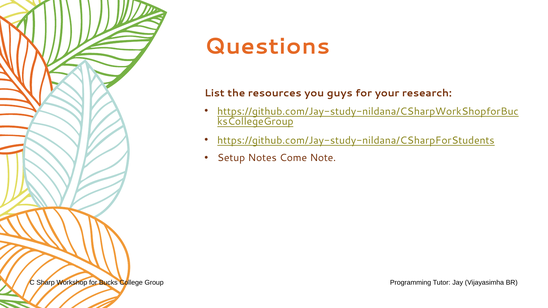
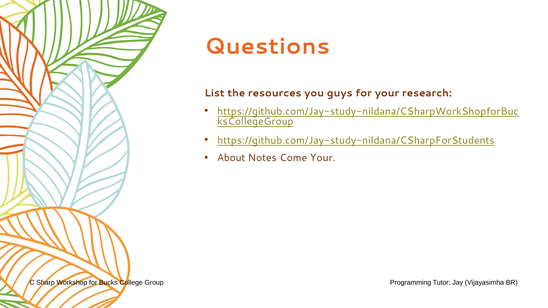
Setup: Setup -> About
Come Note: Note -> Your
